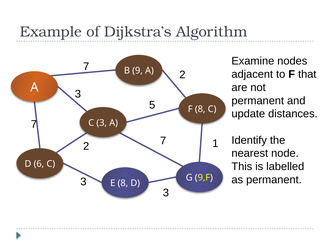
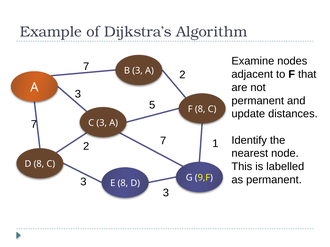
B 9: 9 -> 3
D 6: 6 -> 8
